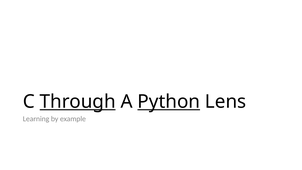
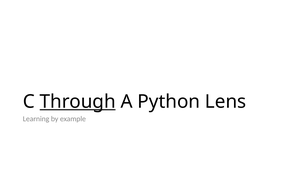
Python underline: present -> none
